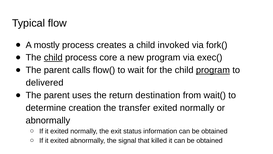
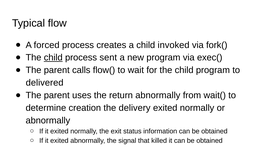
mostly: mostly -> forced
core: core -> sent
program at (213, 70) underline: present -> none
return destination: destination -> abnormally
transfer: transfer -> delivery
